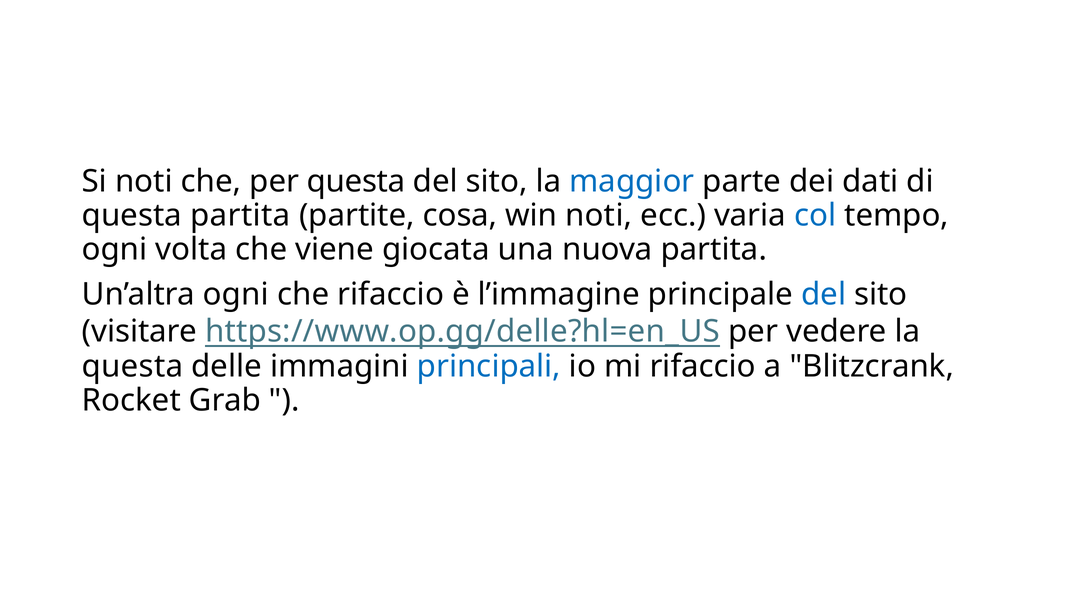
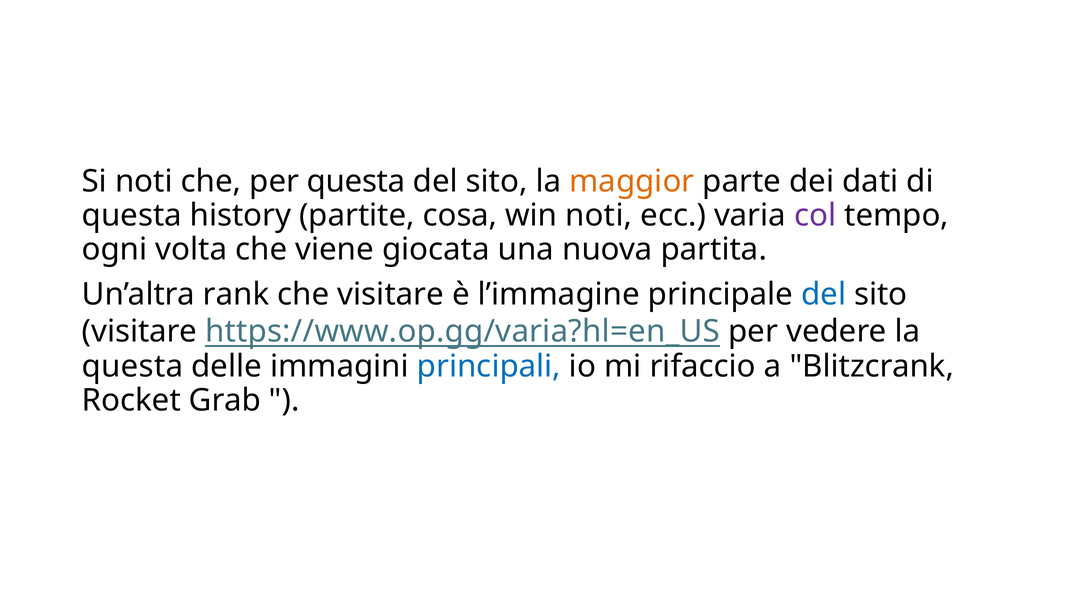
maggior colour: blue -> orange
questa partita: partita -> history
col colour: blue -> purple
Un’altra ogni: ogni -> rank
che rifaccio: rifaccio -> visitare
https://www.op.gg/delle?hl=en_US: https://www.op.gg/delle?hl=en_US -> https://www.op.gg/varia?hl=en_US
